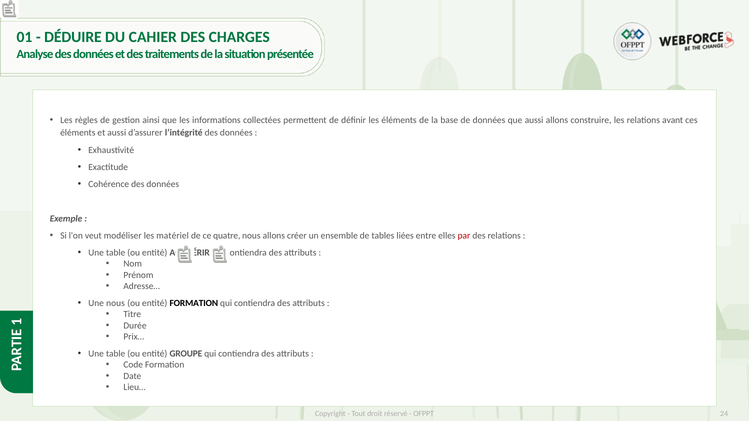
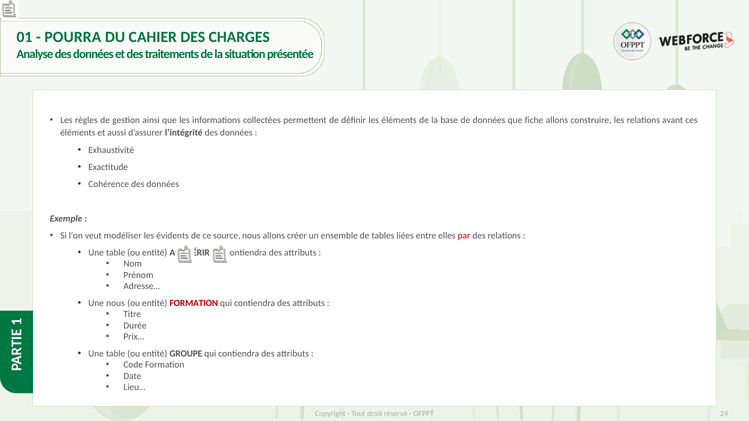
DÉDUIRE: DÉDUIRE -> POURRA
que aussi: aussi -> fiche
matériel: matériel -> évidents
quatre: quatre -> source
FORMATION at (194, 303) colour: black -> red
